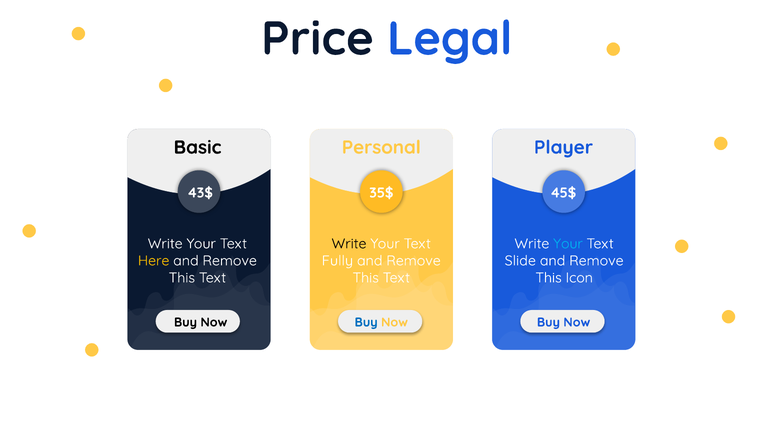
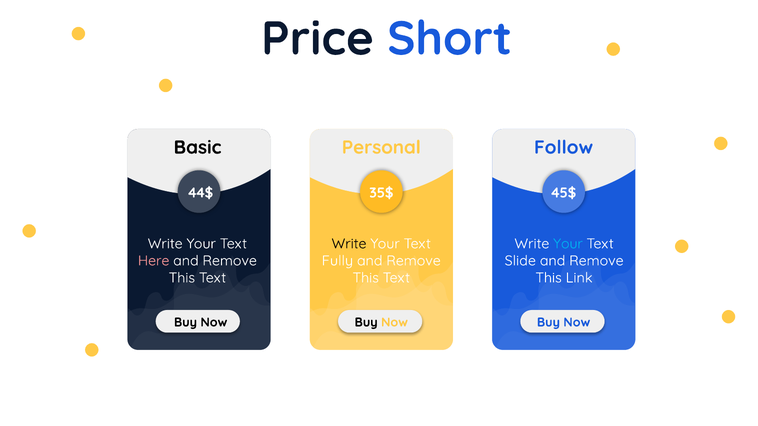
Legal: Legal -> Short
Player: Player -> Follow
43$: 43$ -> 44$
Here colour: yellow -> pink
Icon: Icon -> Link
Buy at (366, 323) colour: blue -> black
